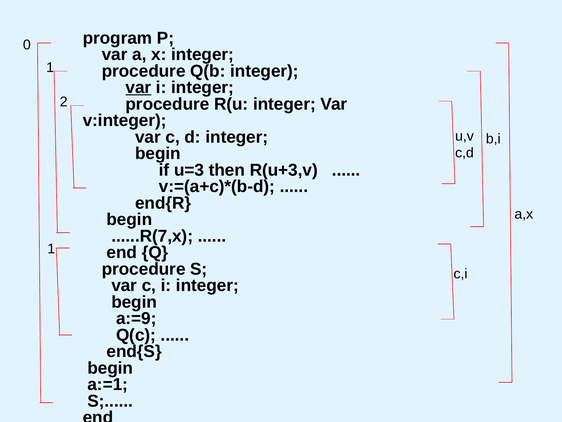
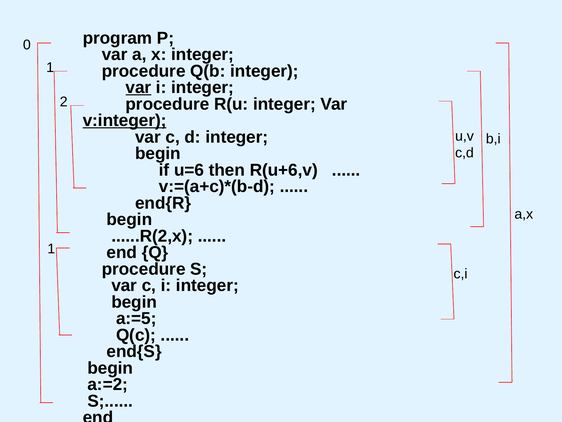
v:integer underline: none -> present
u=3: u=3 -> u=6
R(u+3,v: R(u+3,v -> R(u+6,v
......R(7,x: ......R(7,x -> ......R(2,x
a:=9: a:=9 -> a:=5
a:=1: a:=1 -> a:=2
